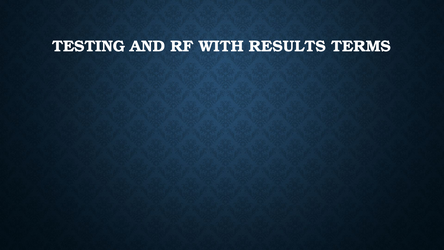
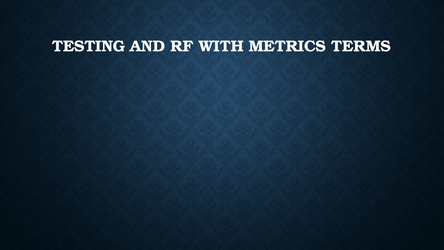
RESULTS: RESULTS -> METRICS
